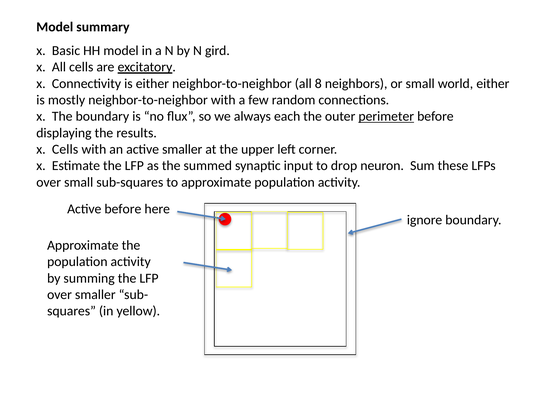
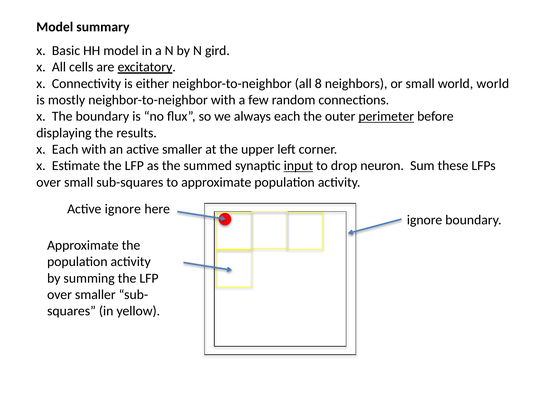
world either: either -> world
x Cells: Cells -> Each
input underline: none -> present
Active before: before -> ignore
